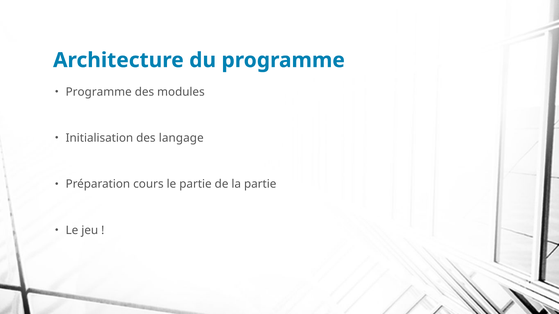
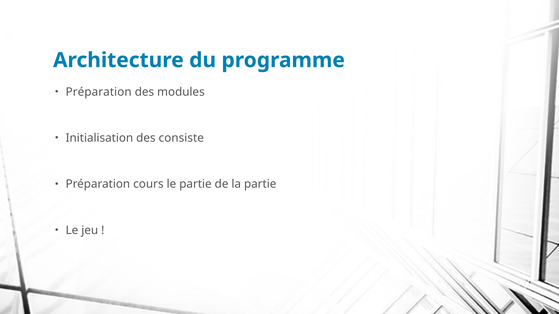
Programme at (99, 92): Programme -> Préparation
langage: langage -> consiste
